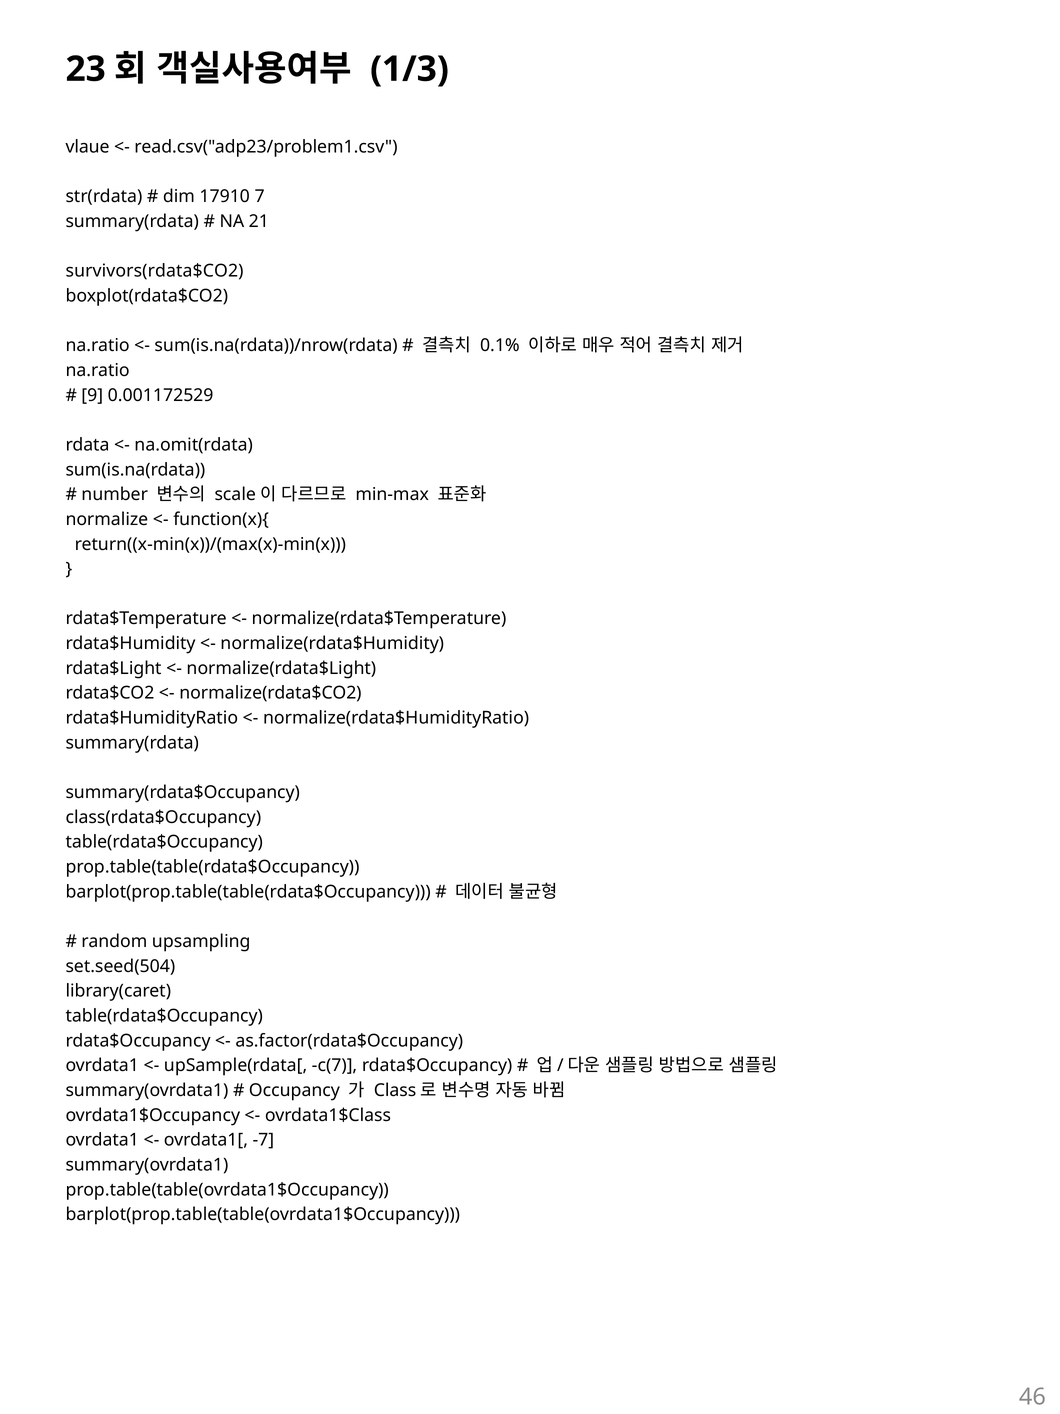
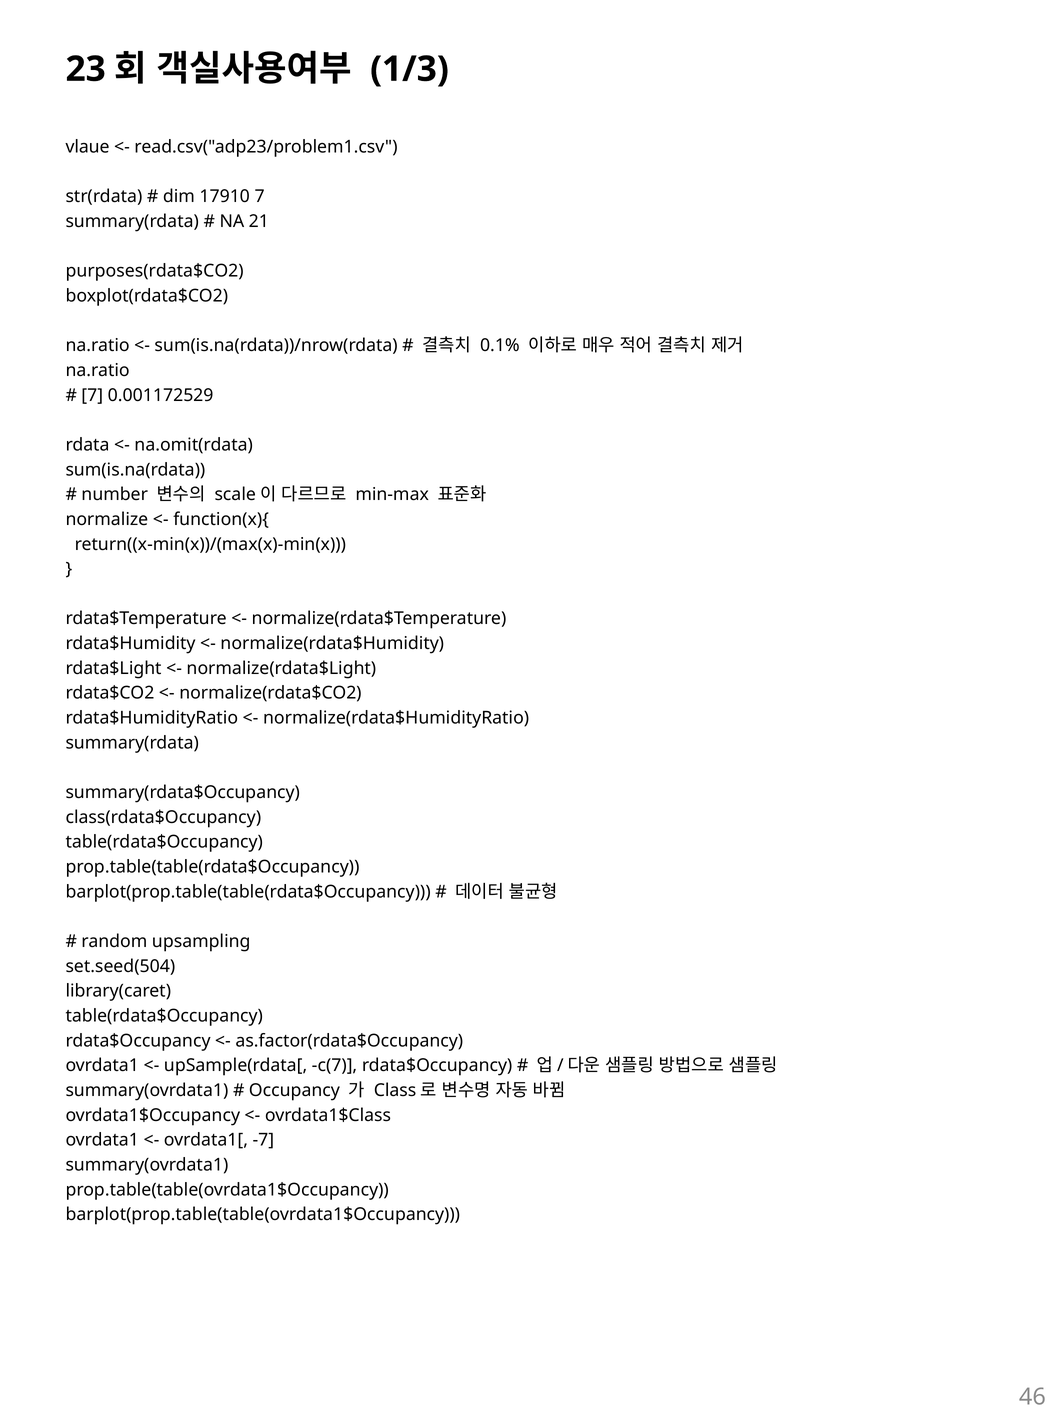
survivors(rdata$CO2: survivors(rdata$CO2 -> purposes(rdata$CO2
9 at (92, 395): 9 -> 7
